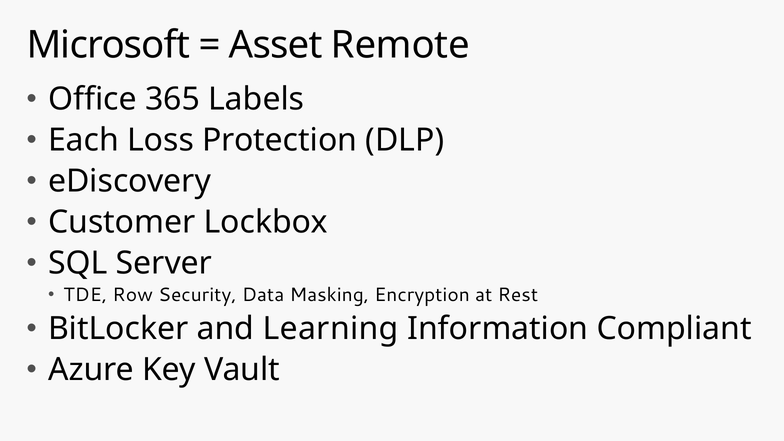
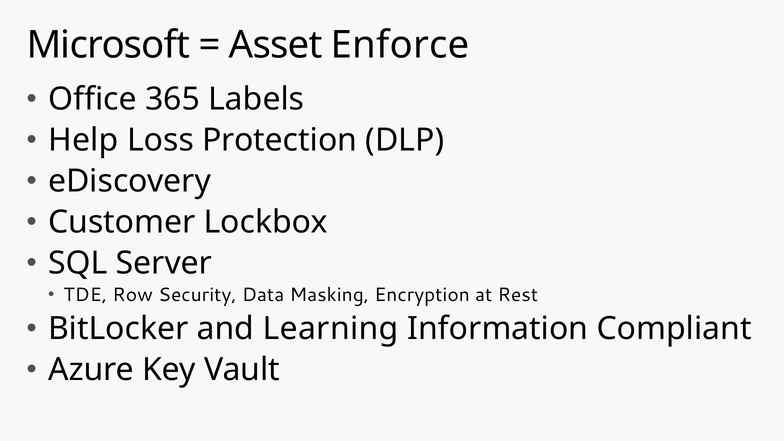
Remote: Remote -> Enforce
Each: Each -> Help
